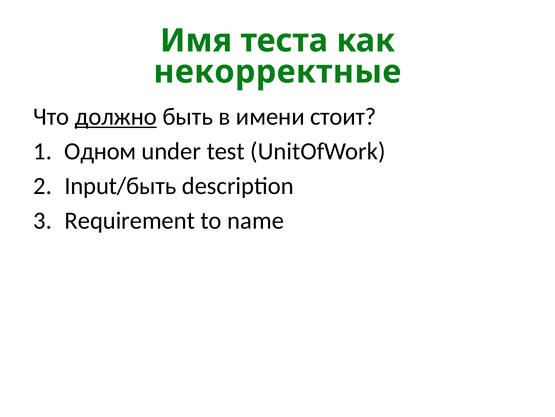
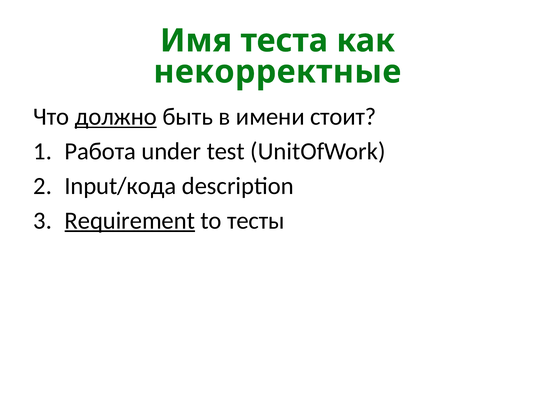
Одном: Одном -> Работа
Input/быть: Input/быть -> Input/кода
Requirement underline: none -> present
name: name -> тесты
